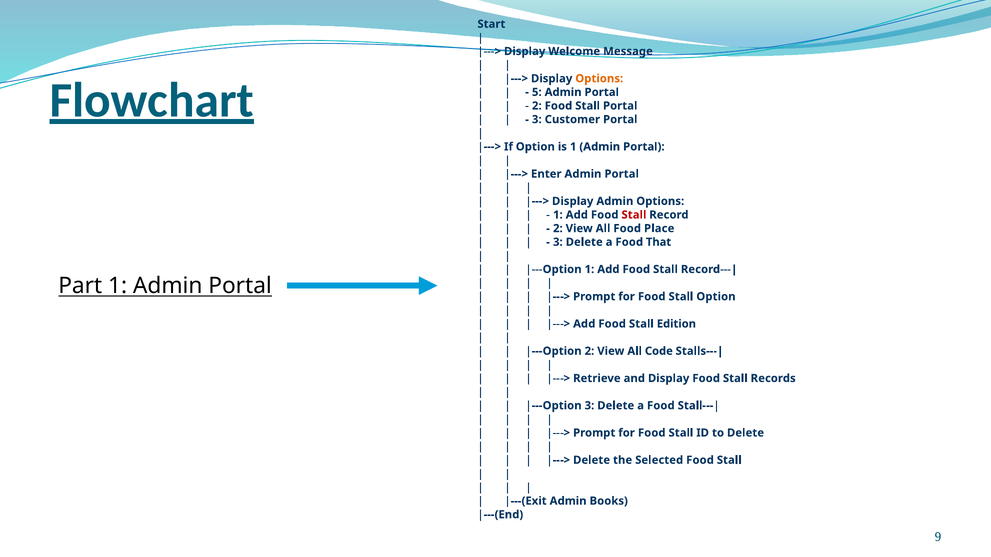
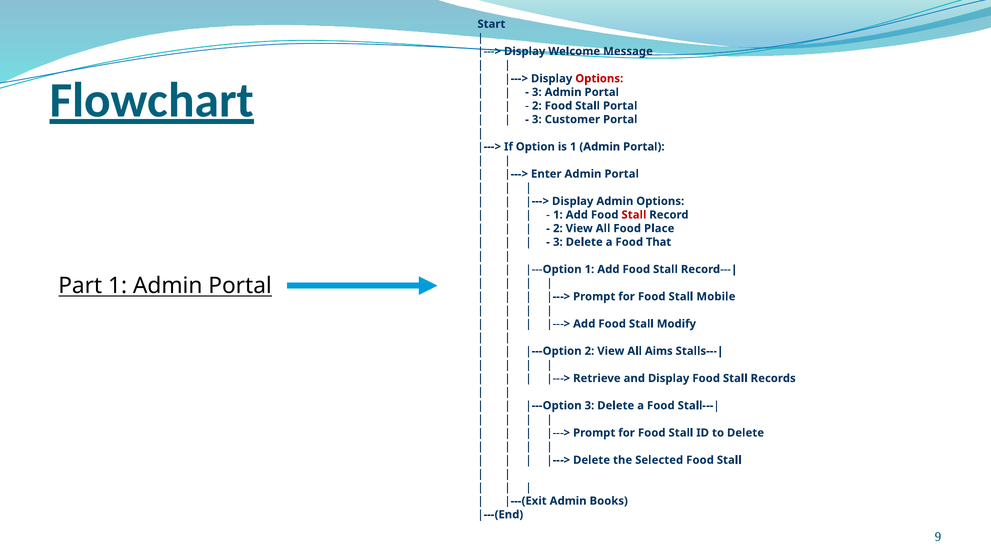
Options at (599, 79) colour: orange -> red
5 at (537, 92): 5 -> 3
Stall Option: Option -> Mobile
Edition: Edition -> Modify
Code: Code -> Aims
